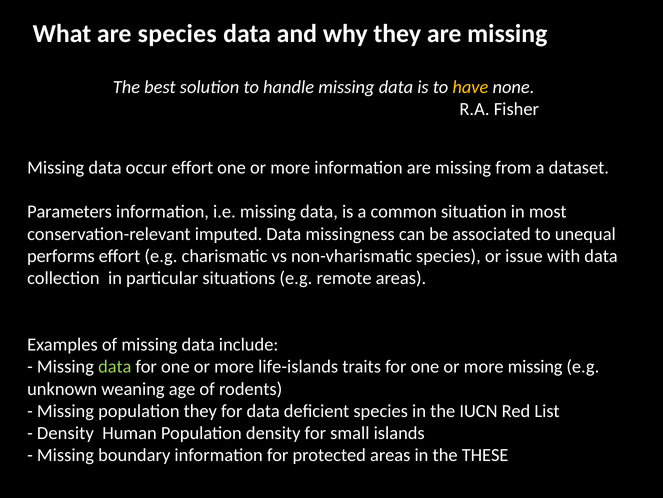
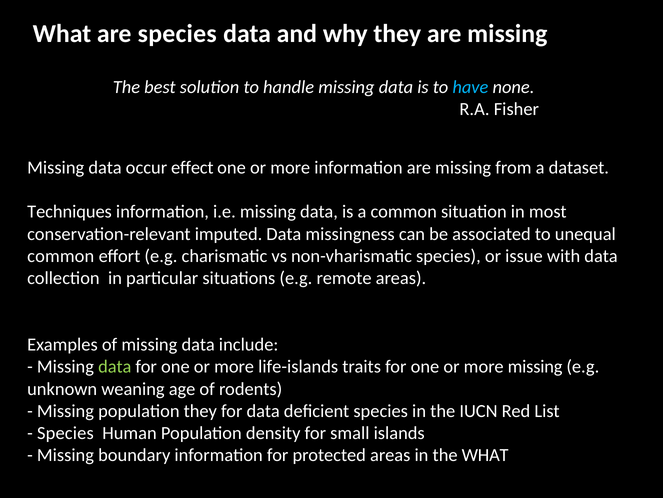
have colour: yellow -> light blue
occur effort: effort -> effect
Parameters: Parameters -> Techniques
performs at (61, 256): performs -> common
Density at (65, 433): Density -> Species
the THESE: THESE -> WHAT
